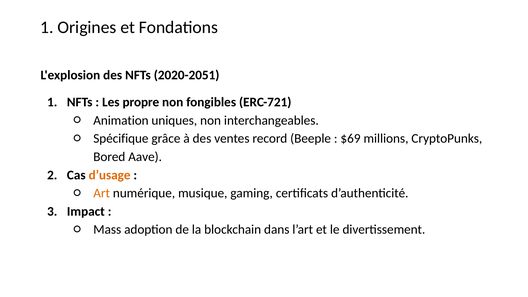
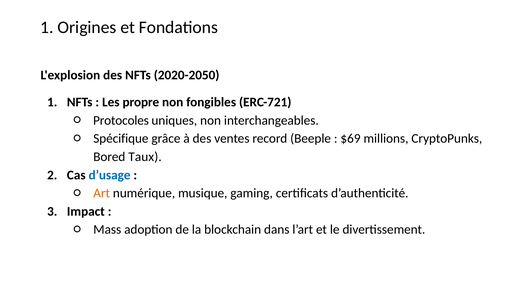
2020-2051: 2020-2051 -> 2020-2050
Animation: Animation -> Protocoles
Aave: Aave -> Taux
d’usage colour: orange -> blue
